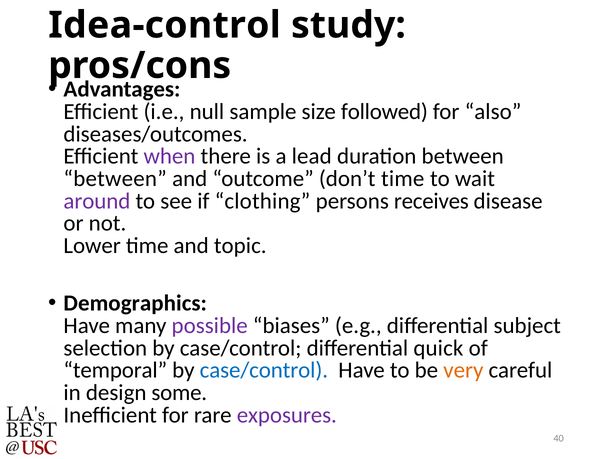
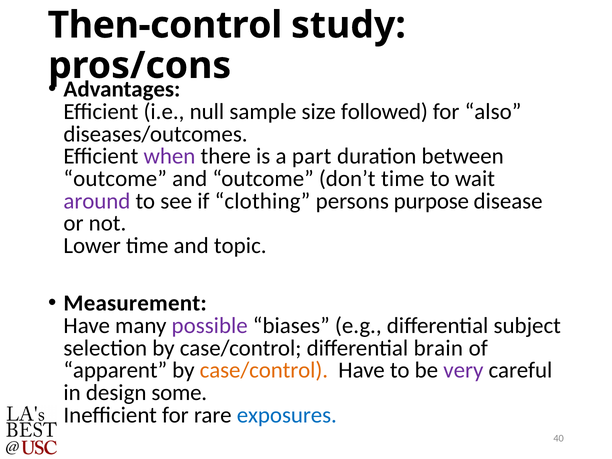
Idea-control: Idea-control -> Then-control
lead: lead -> part
between at (115, 179): between -> outcome
receives: receives -> purpose
Demographics: Demographics -> Measurement
quick: quick -> brain
temporal: temporal -> apparent
case/control at (264, 370) colour: blue -> orange
very colour: orange -> purple
exposures colour: purple -> blue
